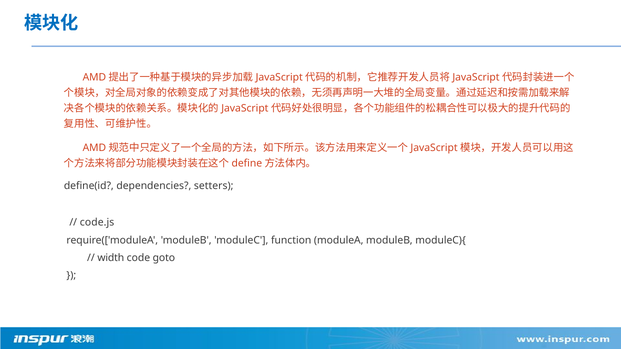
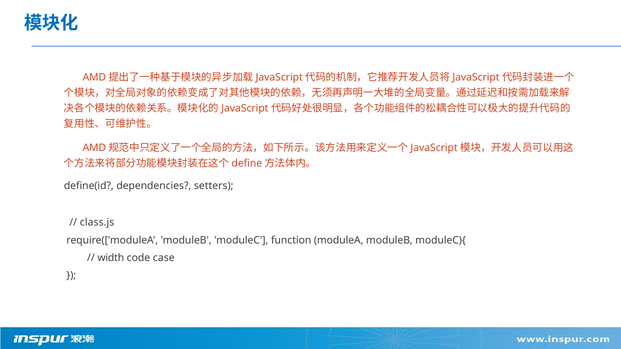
code.js: code.js -> class.js
goto: goto -> case
